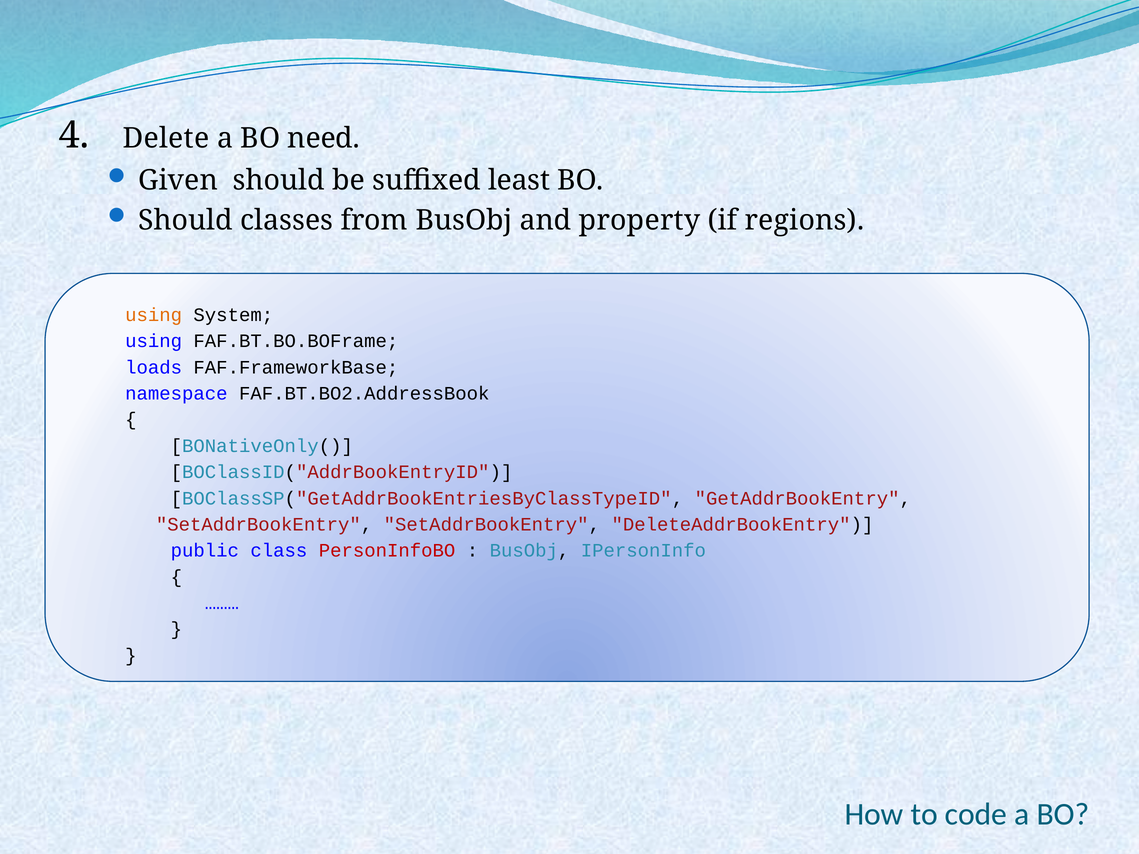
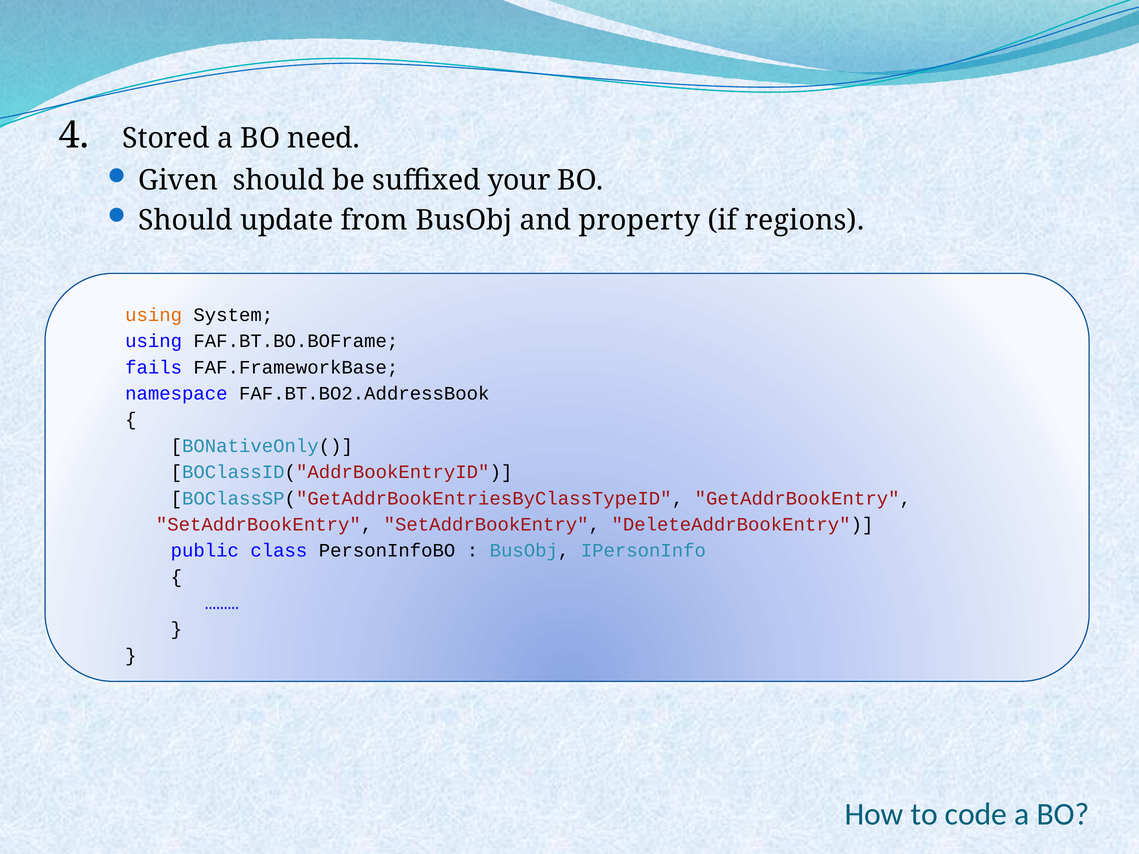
Delete: Delete -> Stored
least: least -> your
classes: classes -> update
loads: loads -> fails
PersonInfoBO colour: red -> black
